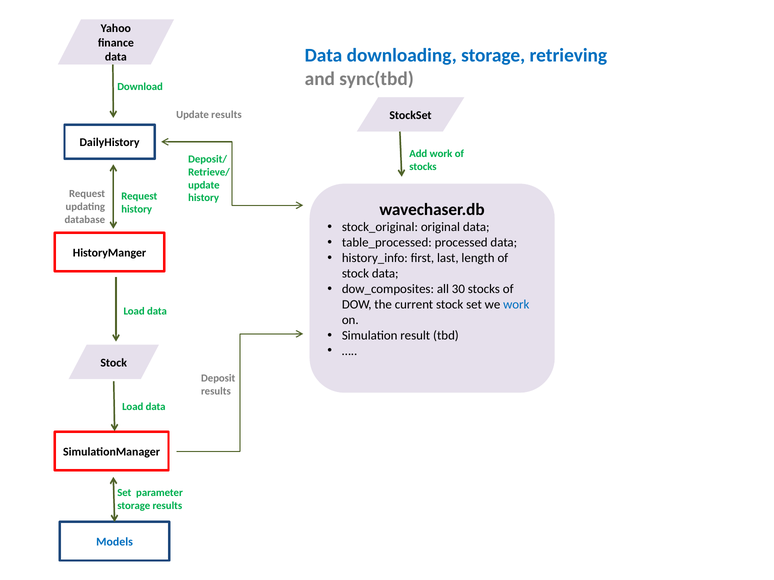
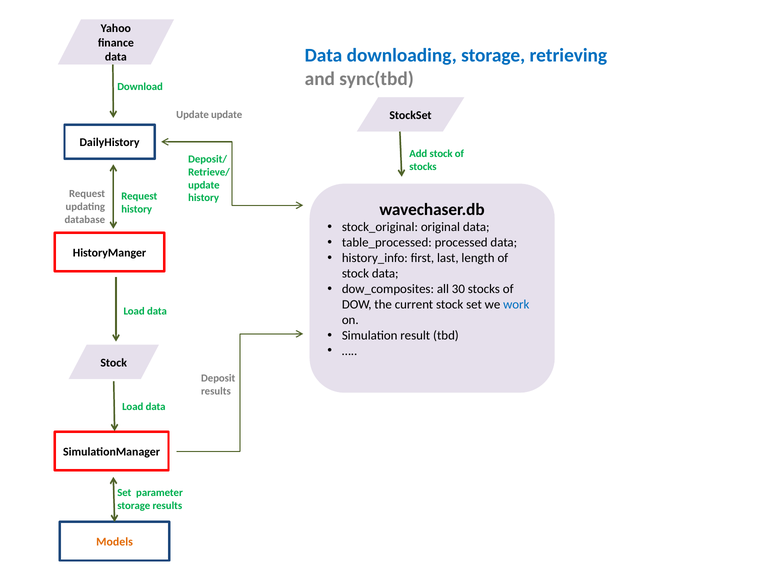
Update results: results -> update
Add work: work -> stock
Models colour: blue -> orange
